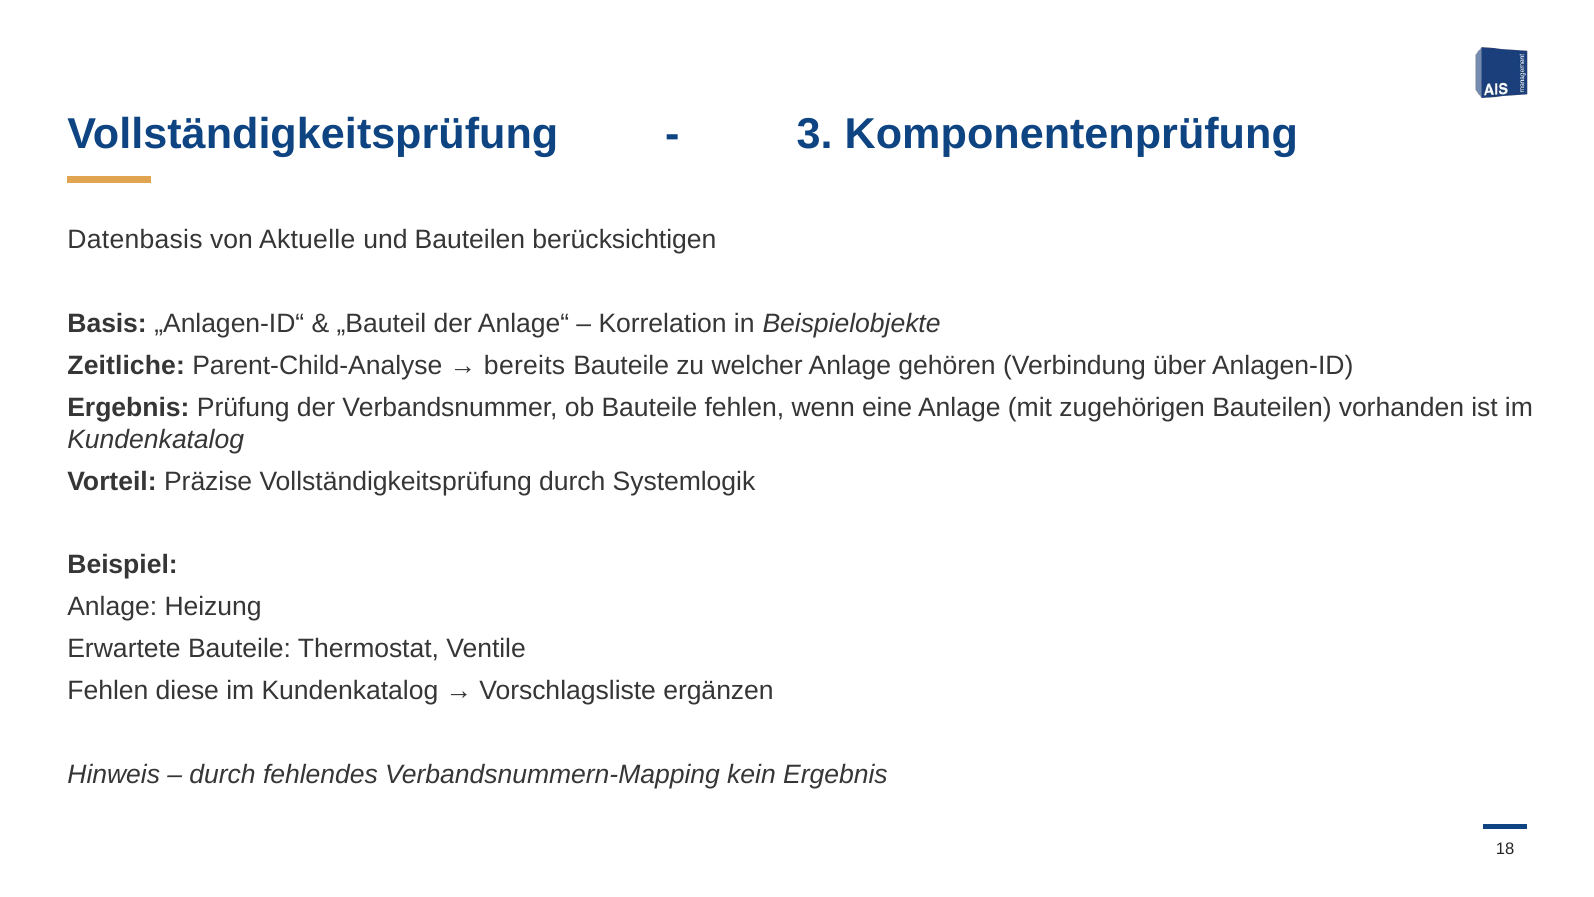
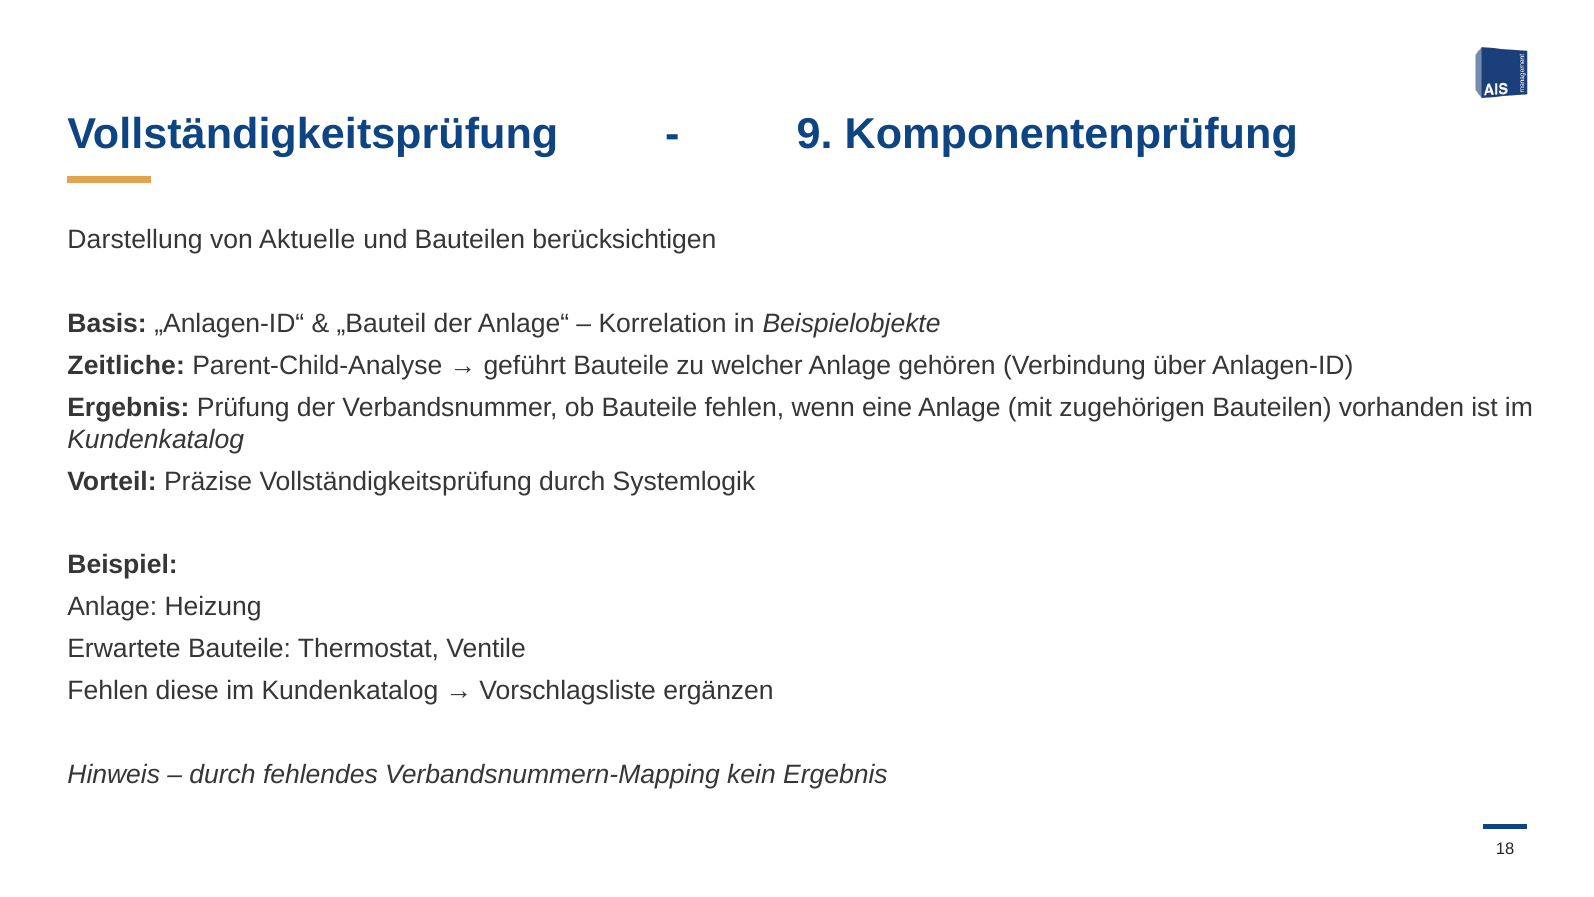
3: 3 -> 9
Datenbasis: Datenbasis -> Darstellung
bereits: bereits -> geführt
